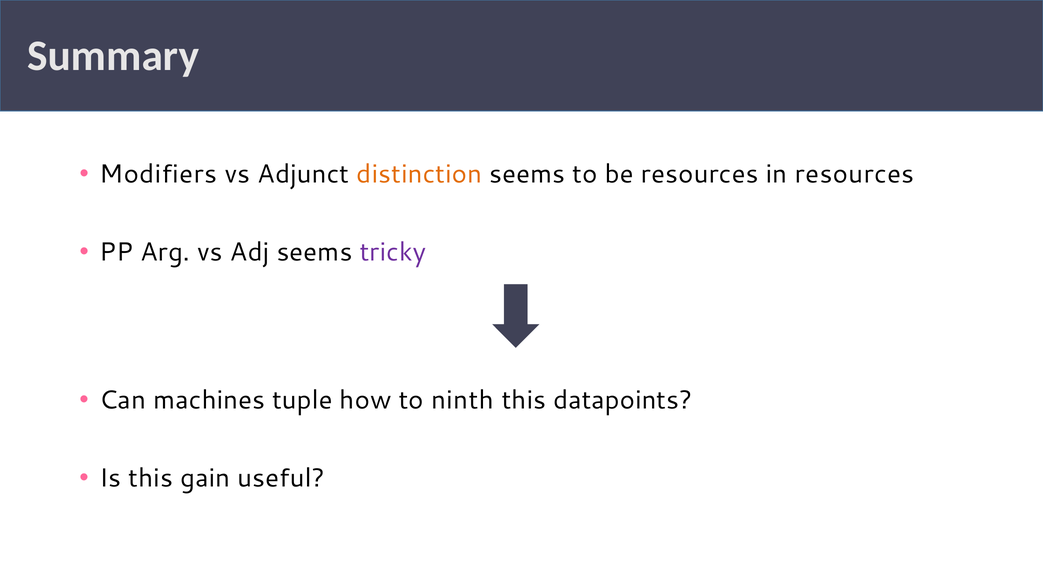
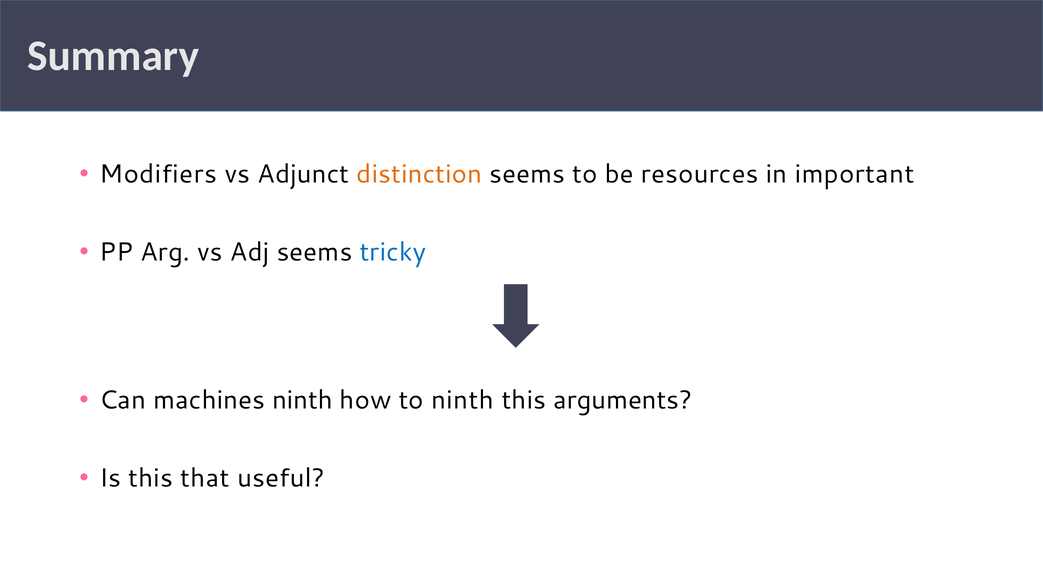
in resources: resources -> important
tricky colour: purple -> blue
machines tuple: tuple -> ninth
datapoints: datapoints -> arguments
gain: gain -> that
